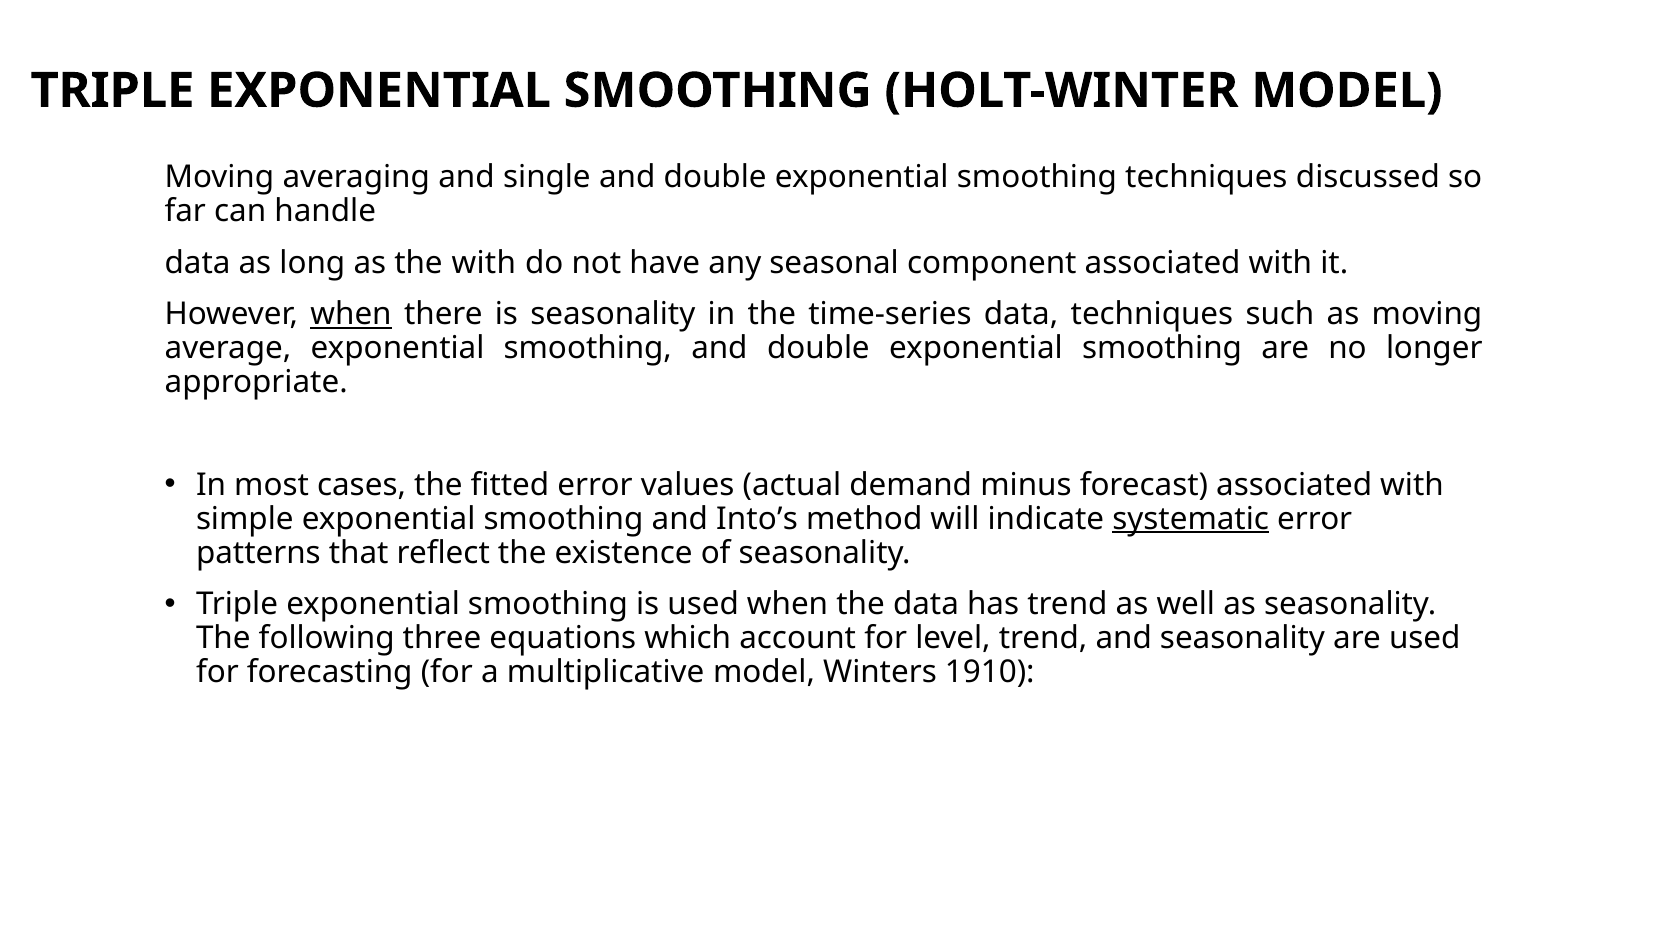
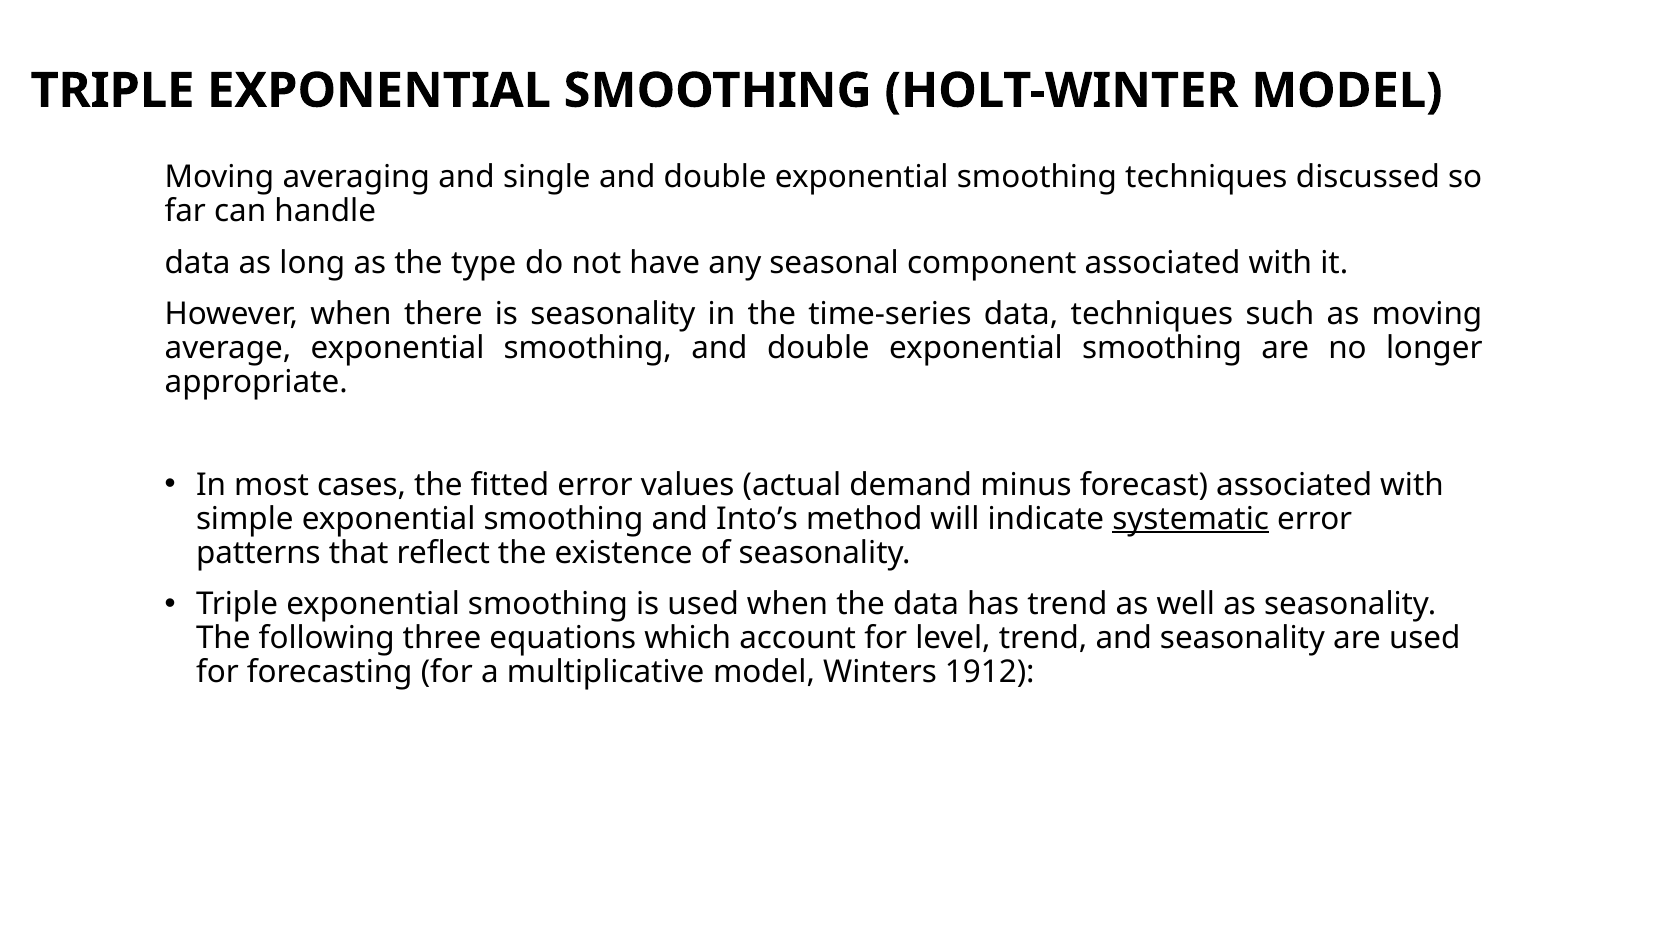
the with: with -> type
when at (351, 314) underline: present -> none
1910: 1910 -> 1912
